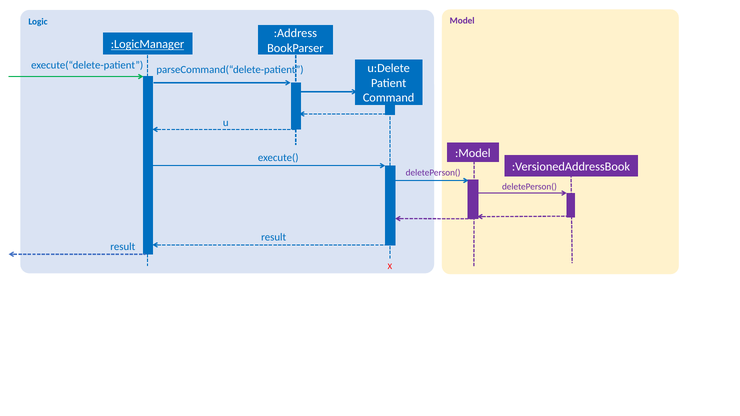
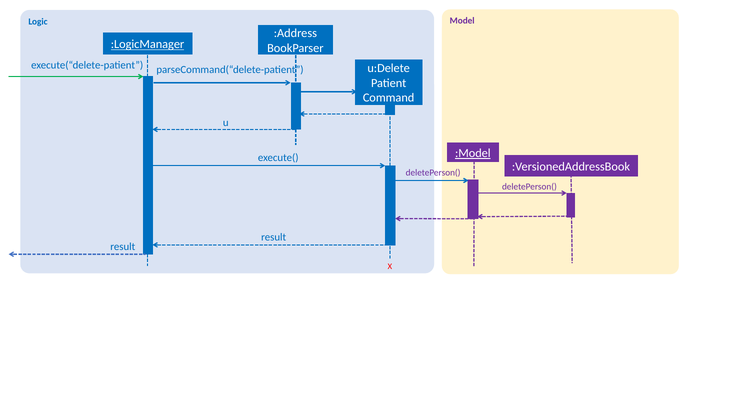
:Model underline: none -> present
